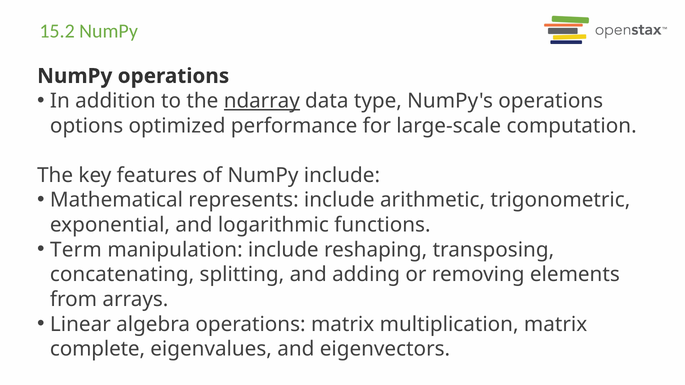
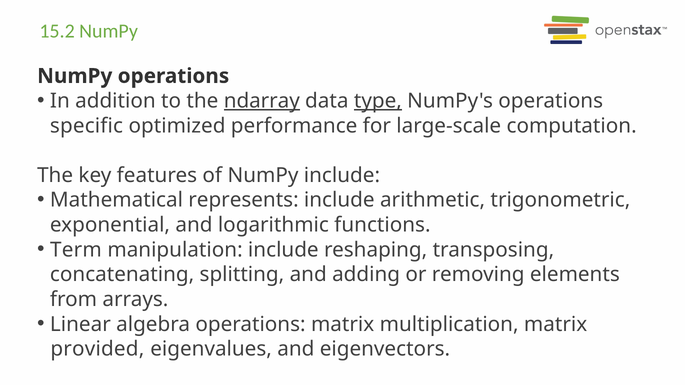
type underline: none -> present
options: options -> specific
complete: complete -> provided
